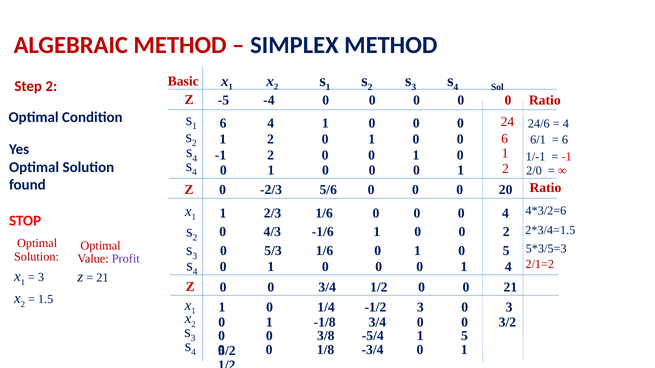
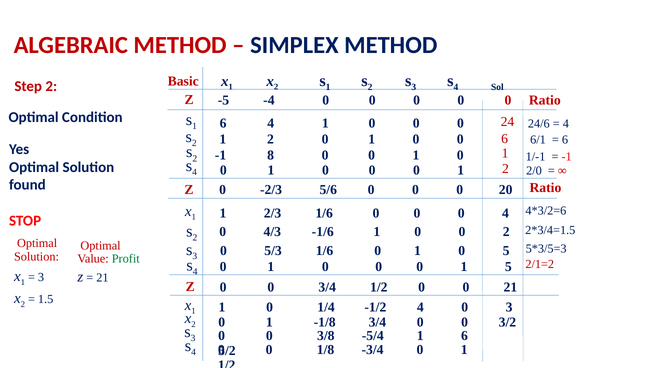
4 at (195, 159): 4 -> 2
-1 2: 2 -> 8
Profit colour: purple -> green
1 4: 4 -> 5
-1/2 3: 3 -> 4
1 5: 5 -> 6
